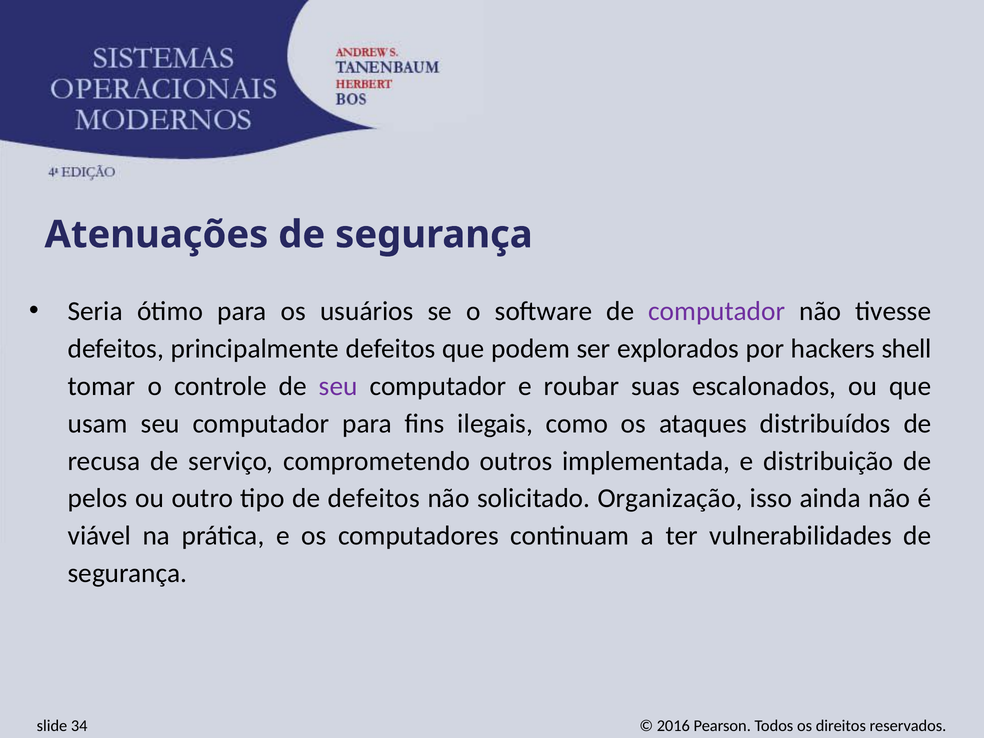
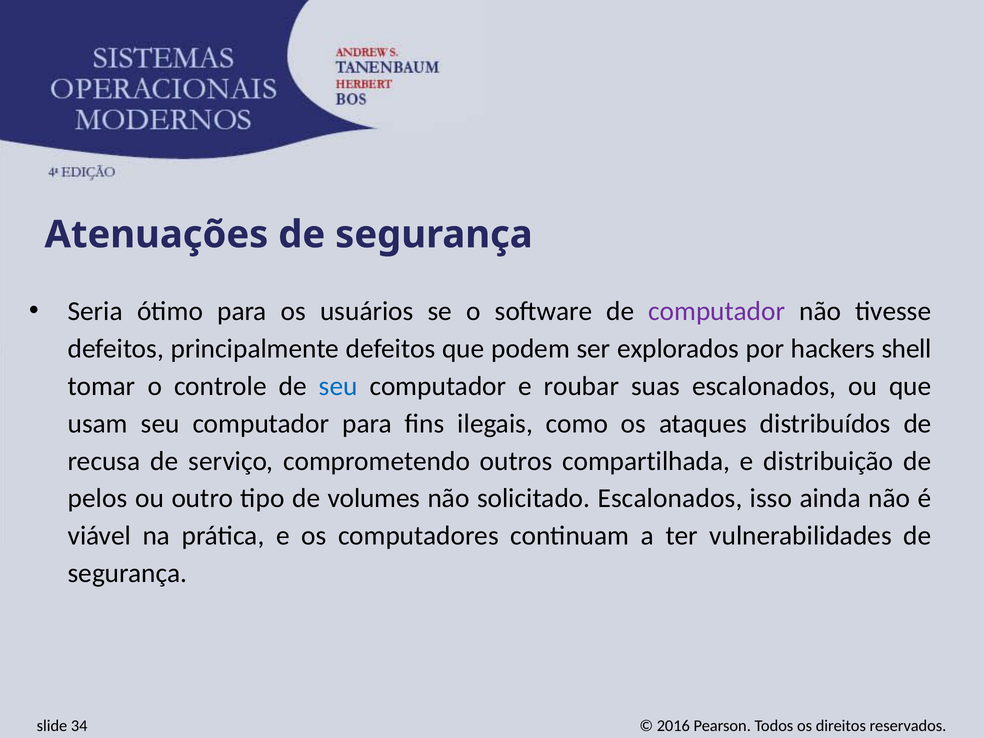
seu at (338, 386) colour: purple -> blue
implementada: implementada -> compartilhada
de defeitos: defeitos -> volumes
solicitado Organização: Organização -> Escalonados
